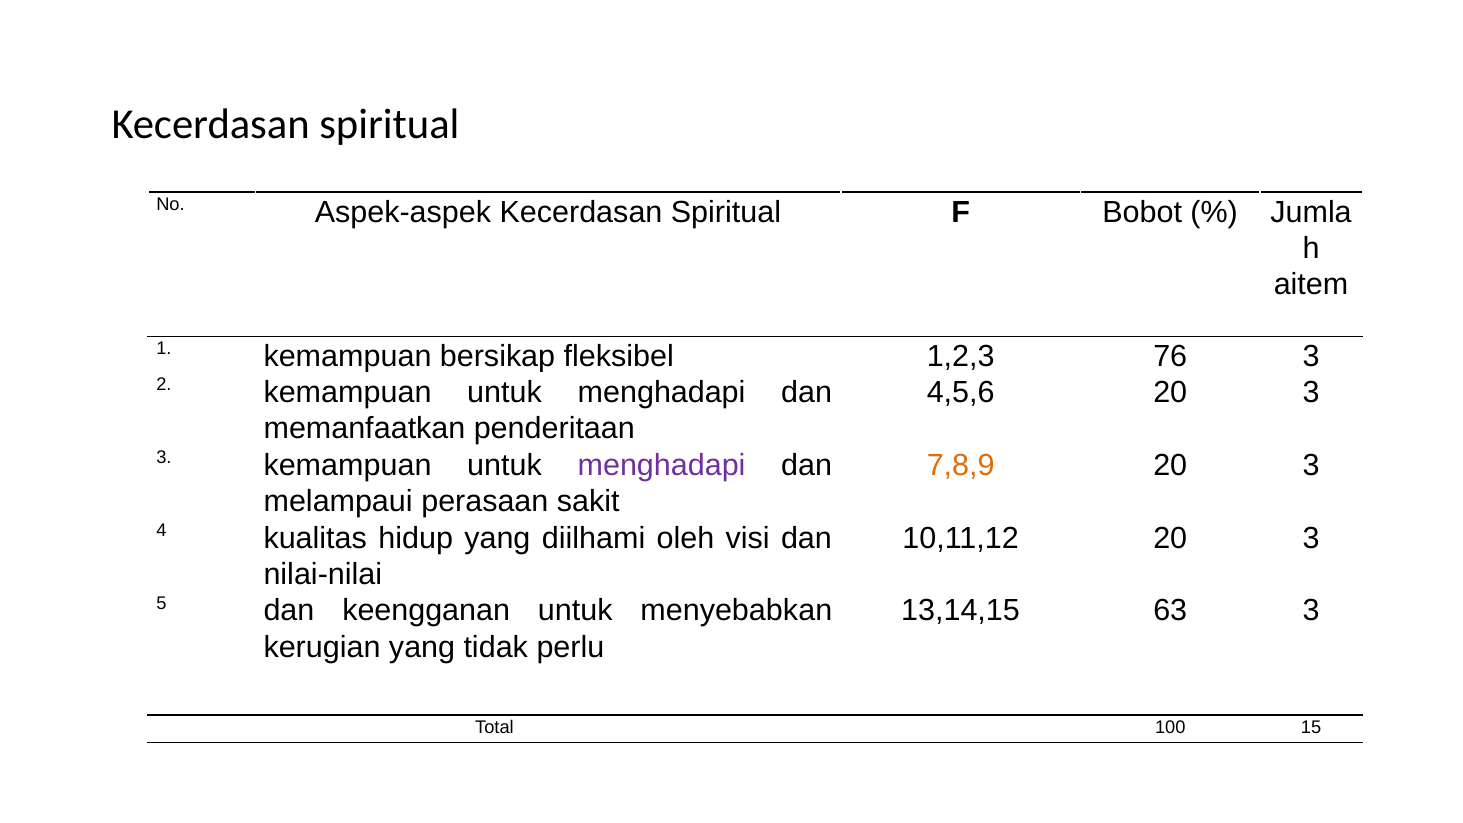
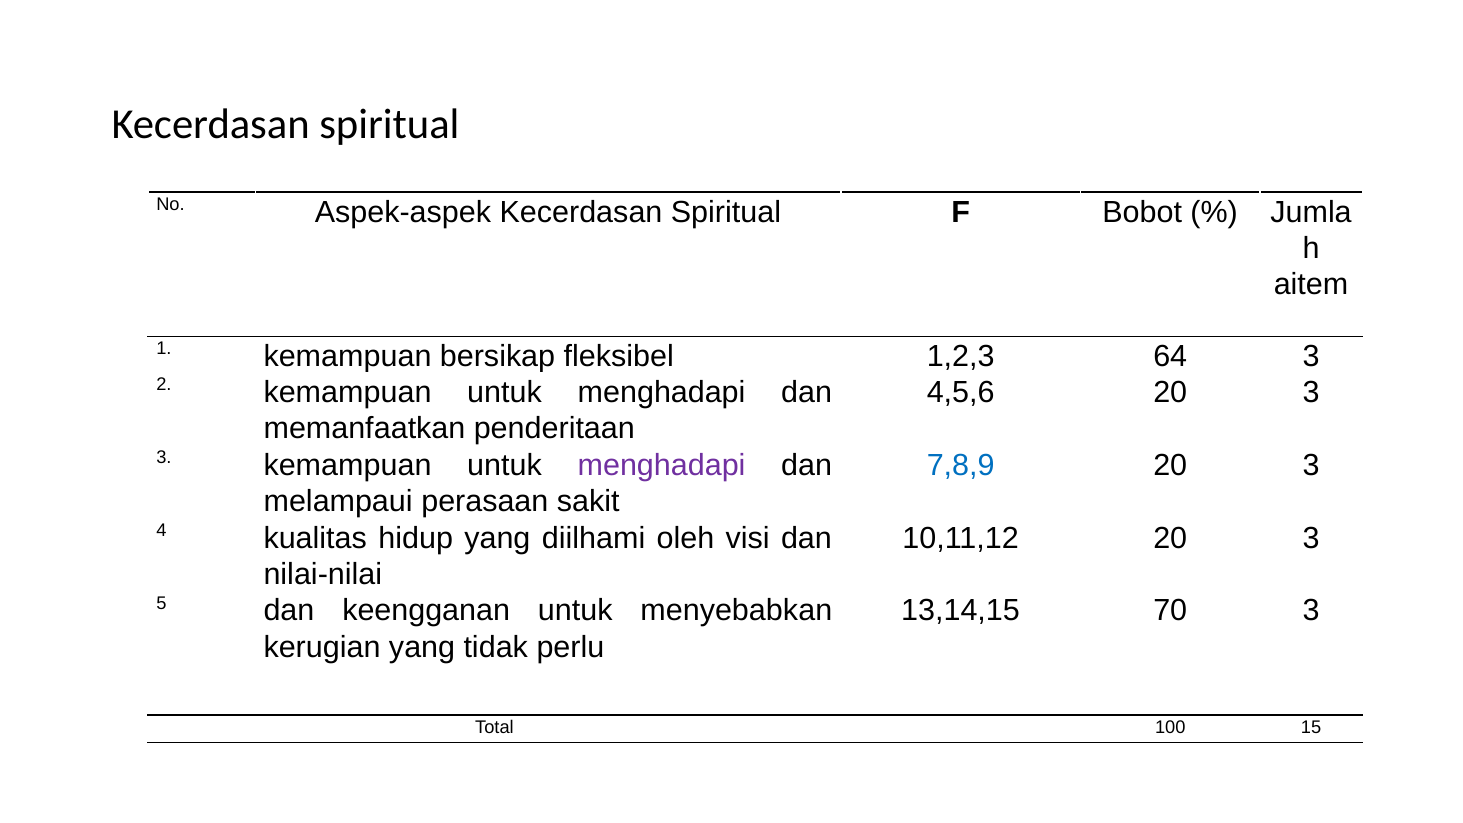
76: 76 -> 64
7,8,9 colour: orange -> blue
63: 63 -> 70
